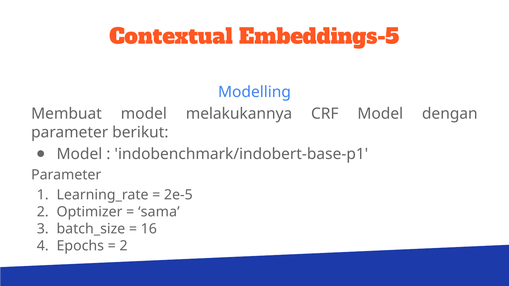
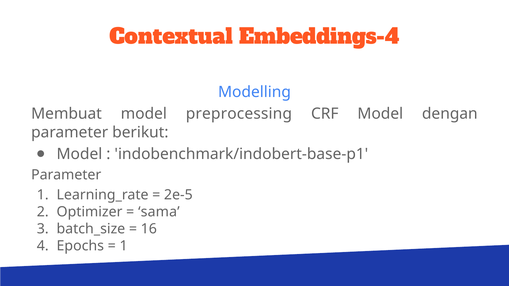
Embeddings-5: Embeddings-5 -> Embeddings-4
melakukannya: melakukannya -> preprocessing
2 at (124, 246): 2 -> 1
